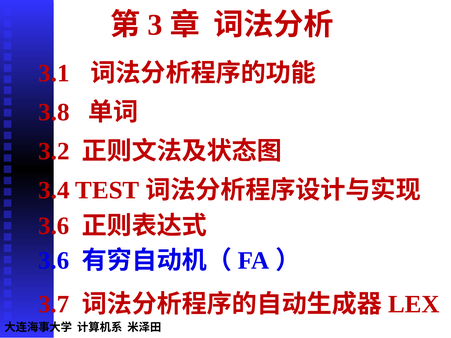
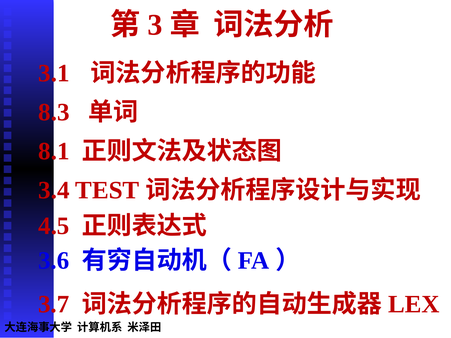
3.8: 3.8 -> 8.3
3.2: 3.2 -> 8.1
3.6 at (54, 226): 3.6 -> 4.5
